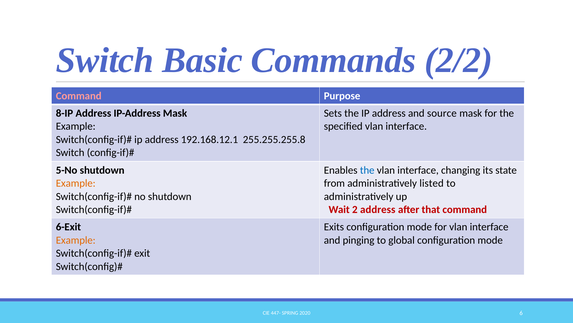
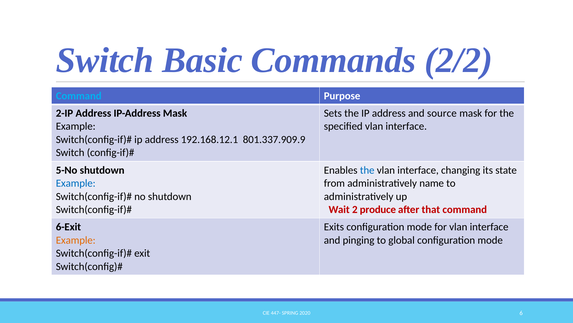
Command at (79, 96) colour: pink -> light blue
8-IP: 8-IP -> 2-IP
255.255.255.8: 255.255.255.8 -> 801.337.909.9
Example at (76, 183) colour: orange -> blue
listed: listed -> name
2 address: address -> produce
